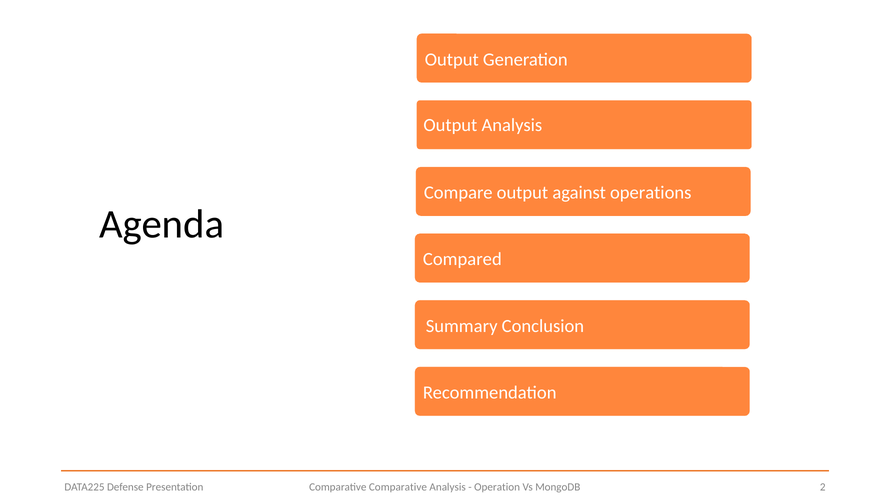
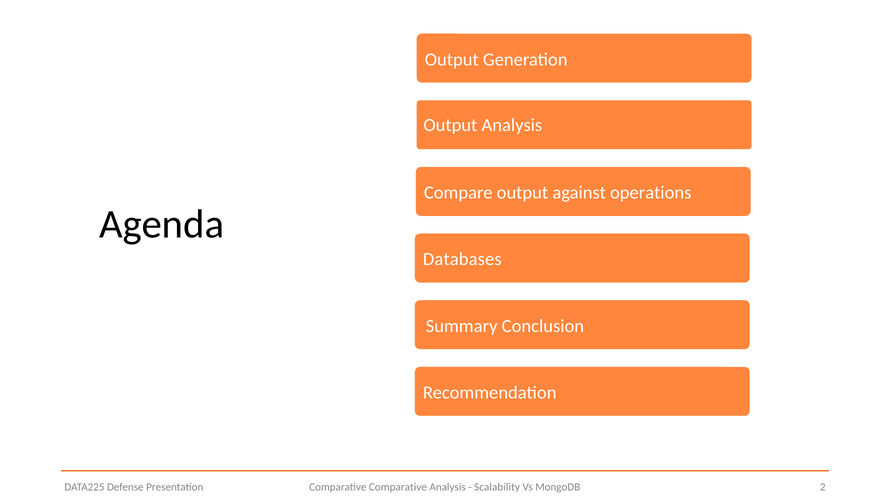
Compared: Compared -> Databases
Operation: Operation -> Scalability
